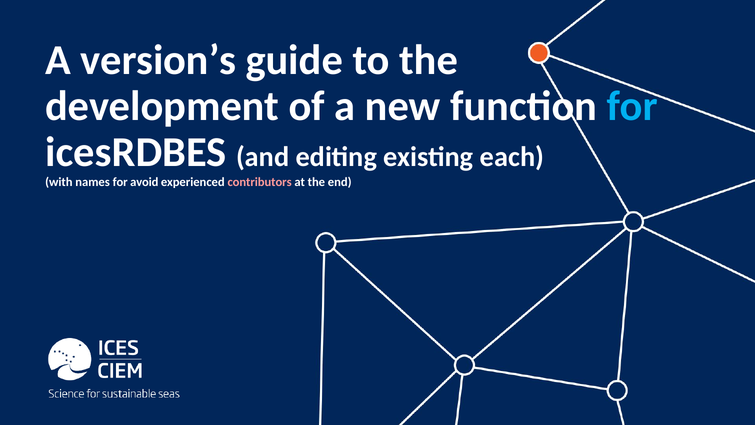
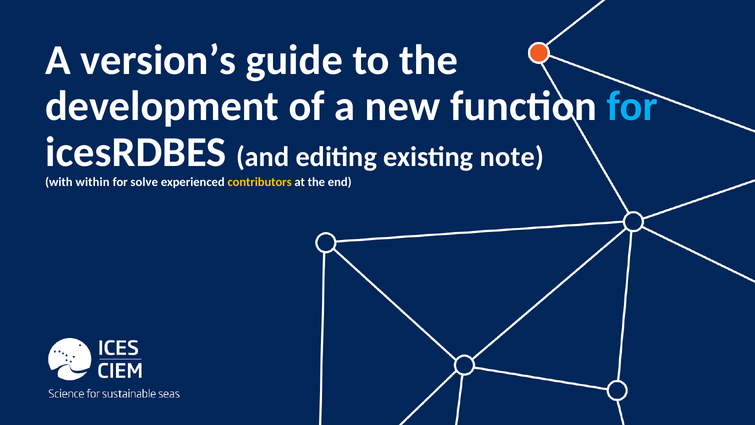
each: each -> note
names: names -> within
avoid: avoid -> solve
contributors colour: pink -> yellow
